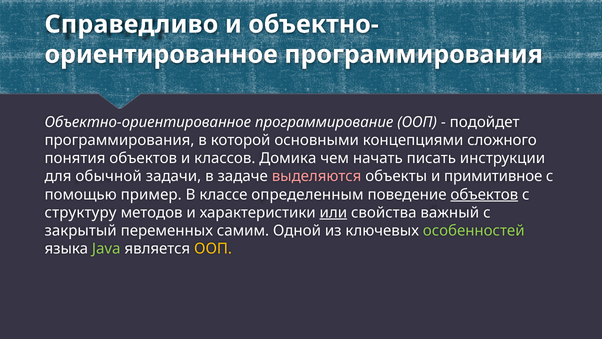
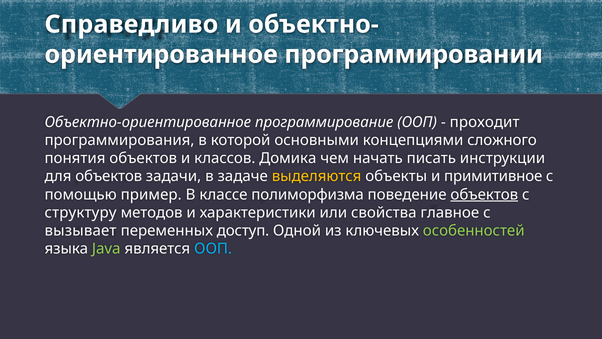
программирования at (414, 54): программирования -> программировании
подойдет: подойдет -> проходит
для обычной: обычной -> объектов
выделяются colour: pink -> yellow
определенным: определенным -> полиморфизма
или underline: present -> none
важный: важный -> главное
закрытый: закрытый -> вызывает
самим: самим -> доступ
ООП at (213, 248) colour: yellow -> light blue
